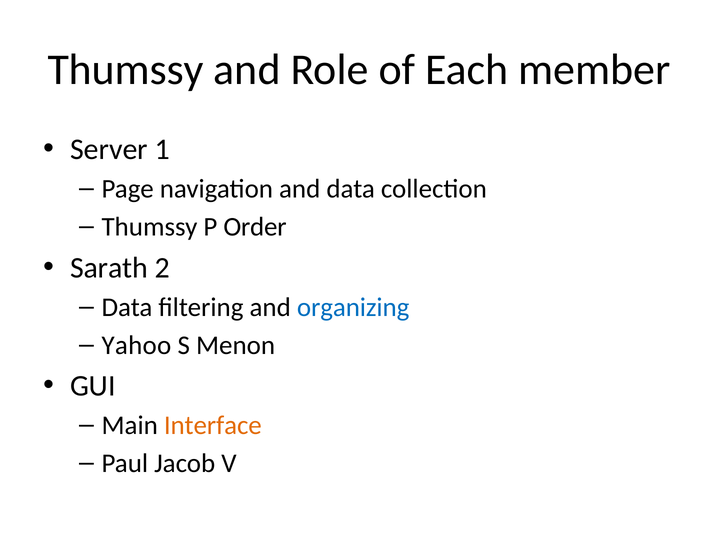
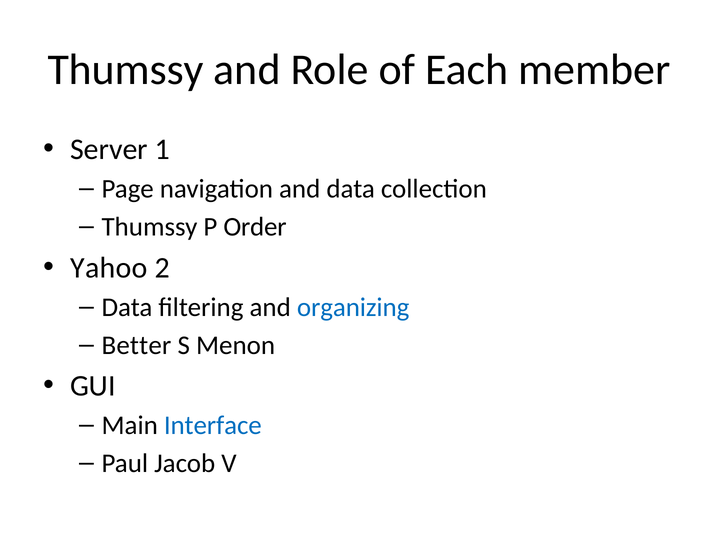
Sarath: Sarath -> Yahoo
Yahoo: Yahoo -> Better
Interface colour: orange -> blue
